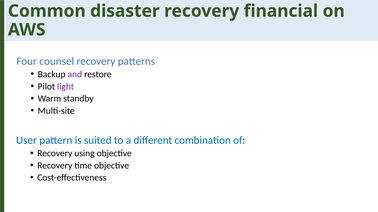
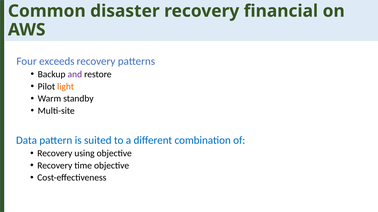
counsel: counsel -> exceeds
light colour: purple -> orange
User: User -> Data
